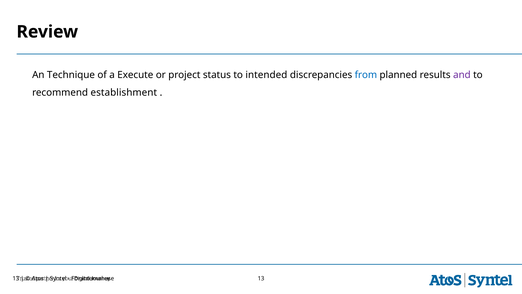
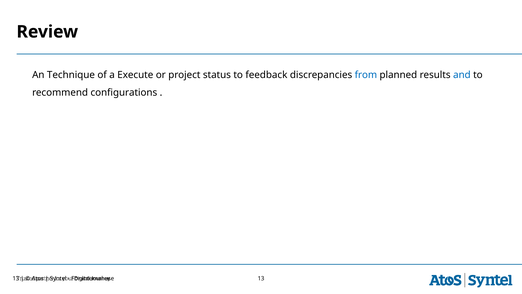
intended: intended -> feedback
and colour: purple -> blue
establishment: establishment -> configurations
